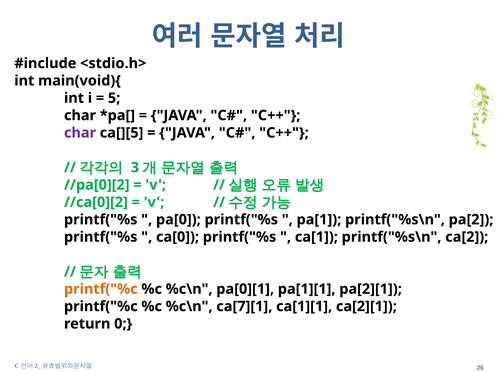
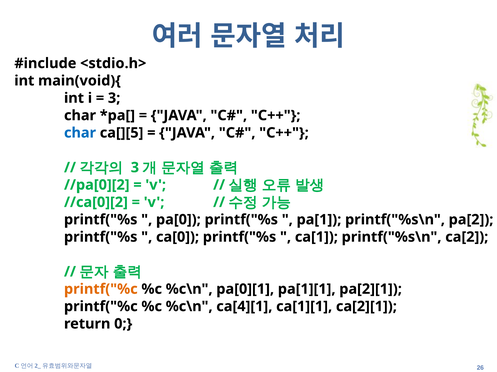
5 at (114, 98): 5 -> 3
char at (80, 133) colour: purple -> blue
ca[7][1: ca[7][1 -> ca[4][1
